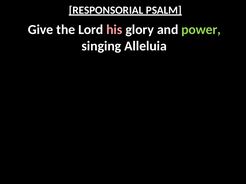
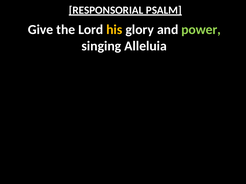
his colour: pink -> yellow
